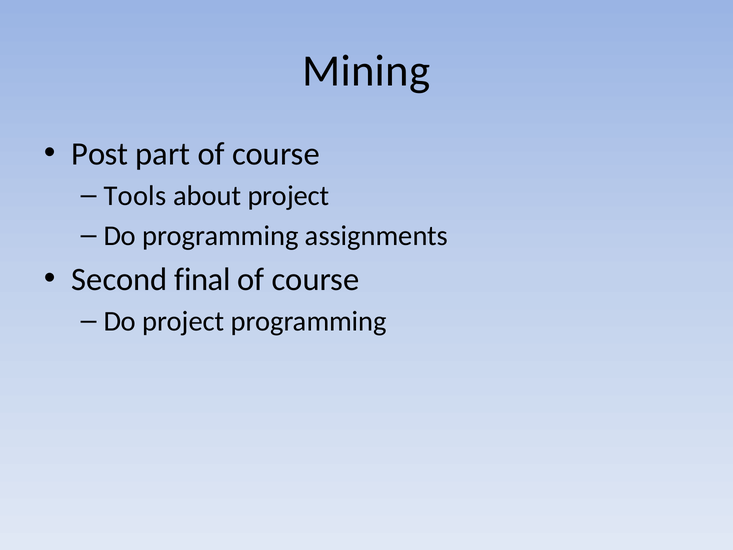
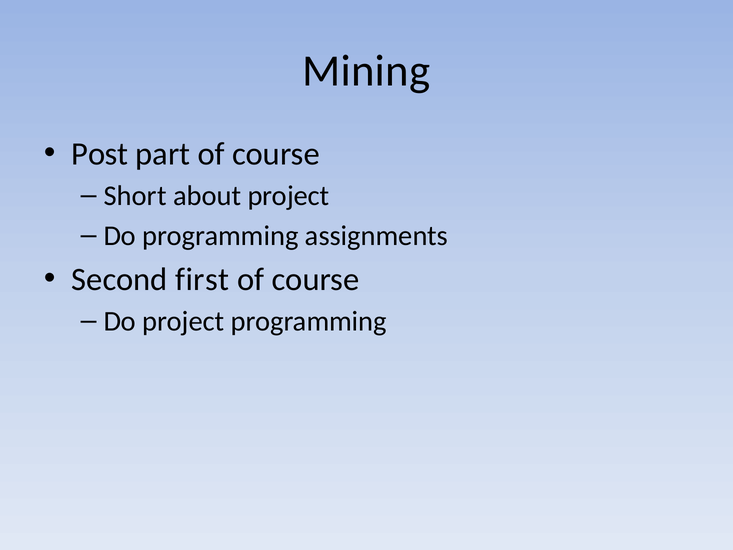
Tools: Tools -> Short
final: final -> first
